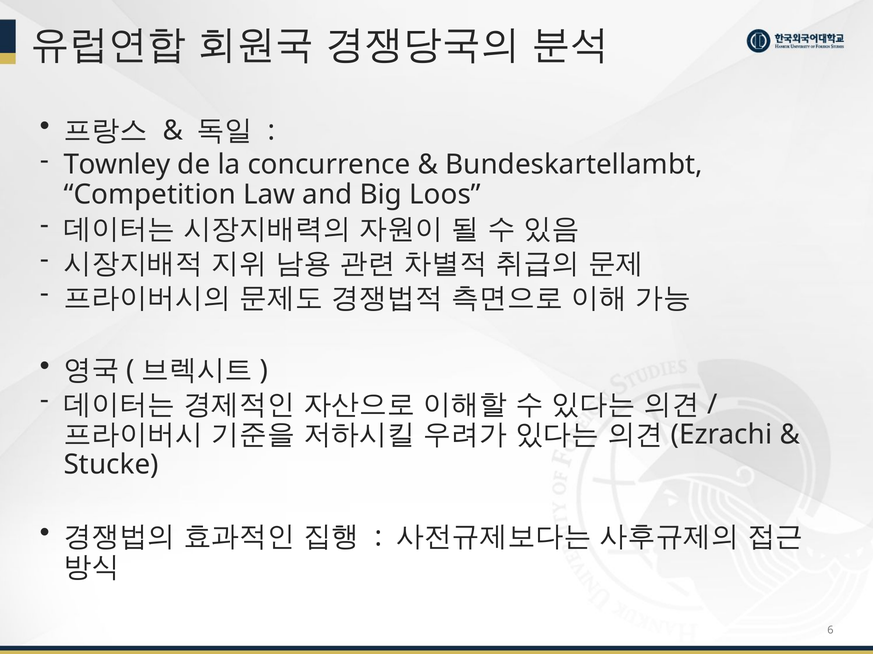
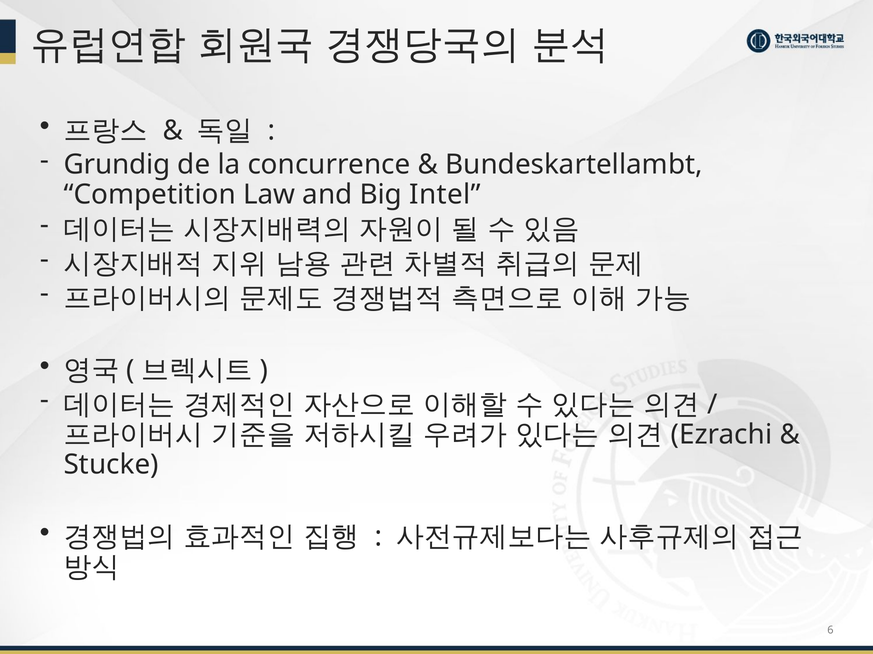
Townley: Townley -> Grundig
Loos: Loos -> Intel
